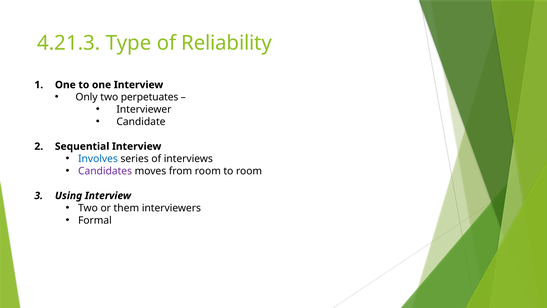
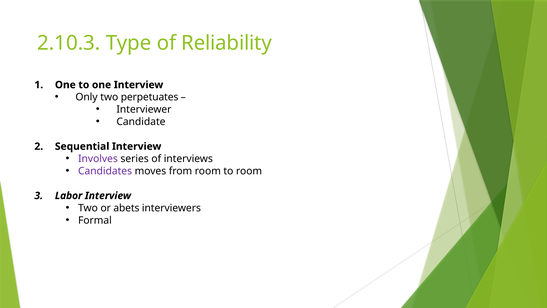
4.21.3: 4.21.3 -> 2.10.3
Involves colour: blue -> purple
Using: Using -> Labor
them: them -> abets
